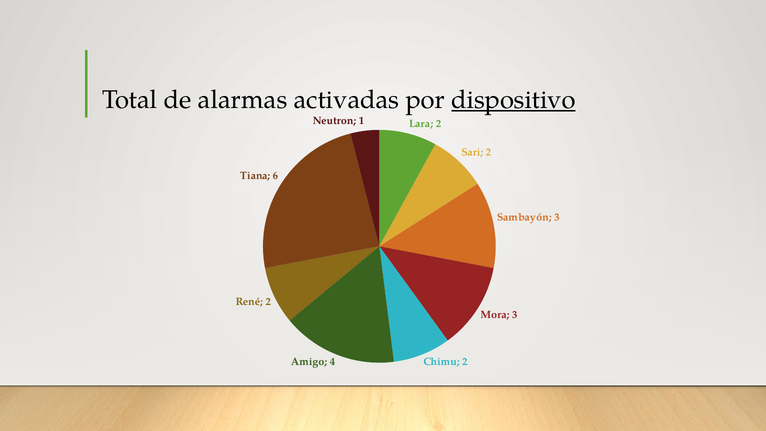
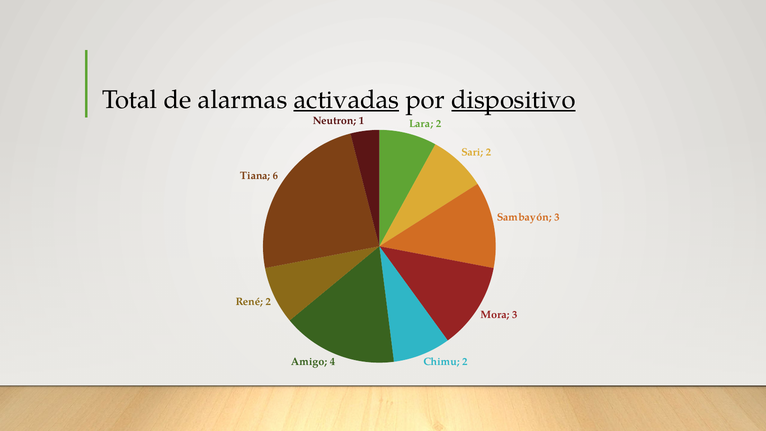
activadas underline: none -> present
